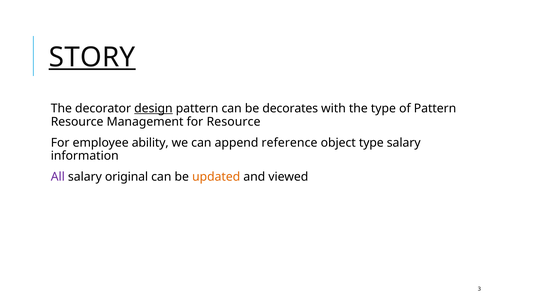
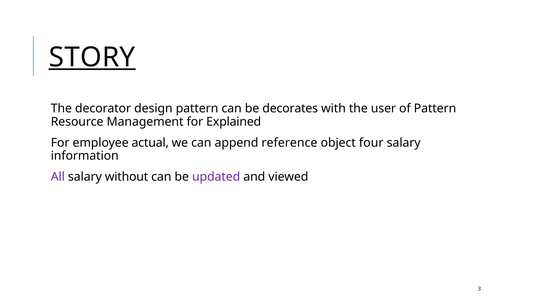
design underline: present -> none
the type: type -> user
for Resource: Resource -> Explained
ability: ability -> actual
object type: type -> four
original: original -> without
updated colour: orange -> purple
